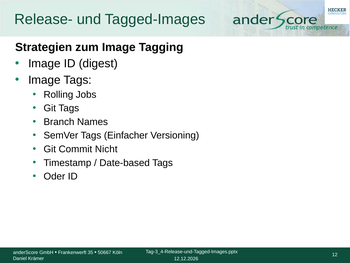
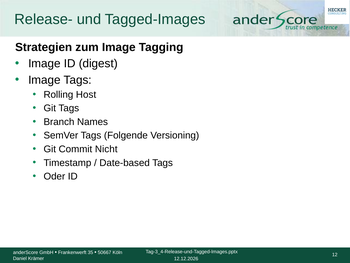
Jobs: Jobs -> Host
Einfacher: Einfacher -> Folgende
